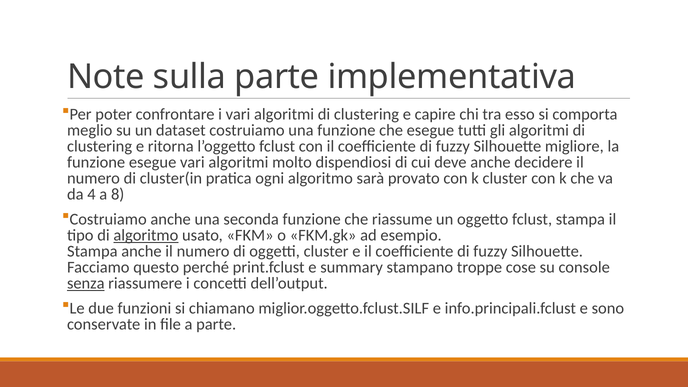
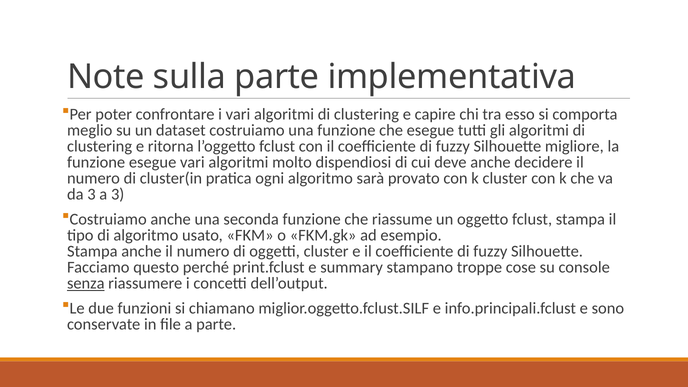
da 4: 4 -> 3
a 8: 8 -> 3
algoritmo at (146, 235) underline: present -> none
